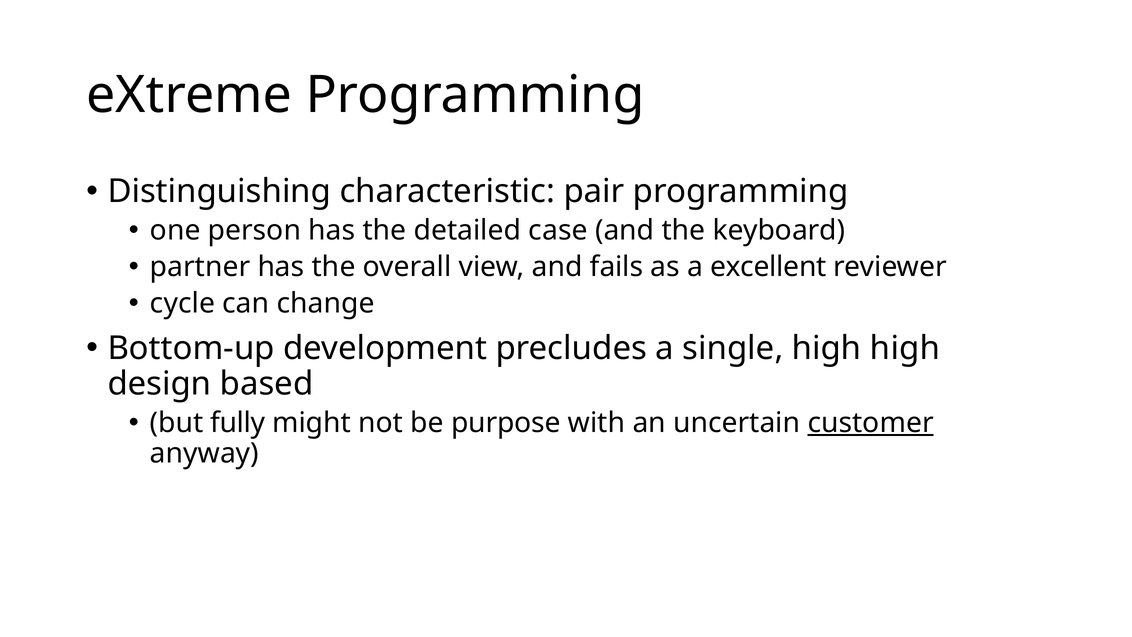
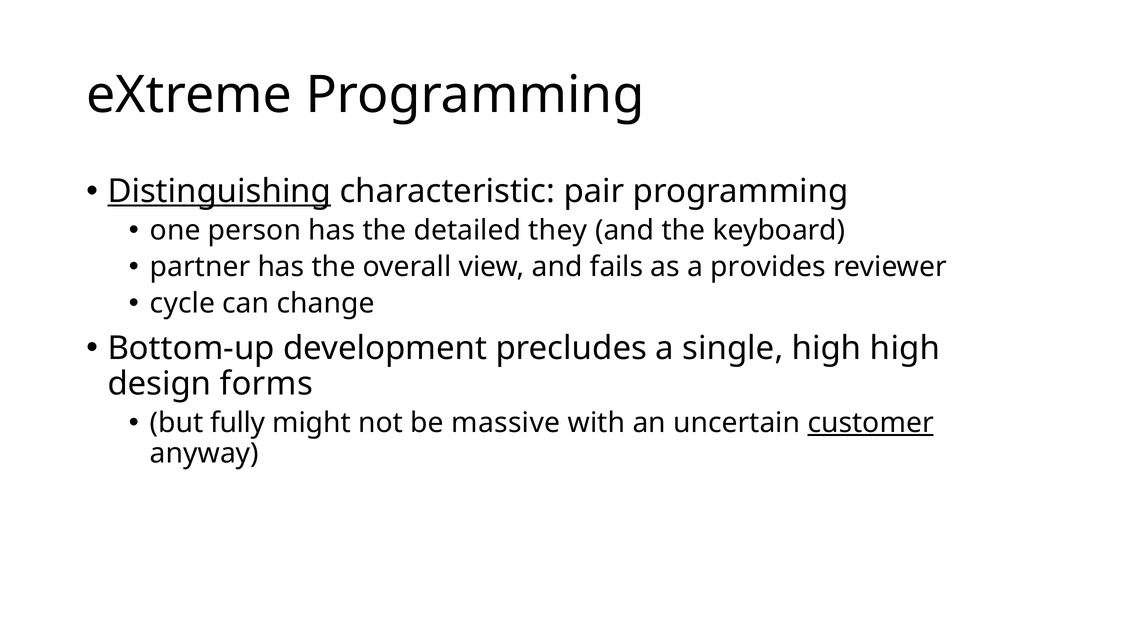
Distinguishing underline: none -> present
case: case -> they
excellent: excellent -> provides
based: based -> forms
purpose: purpose -> massive
